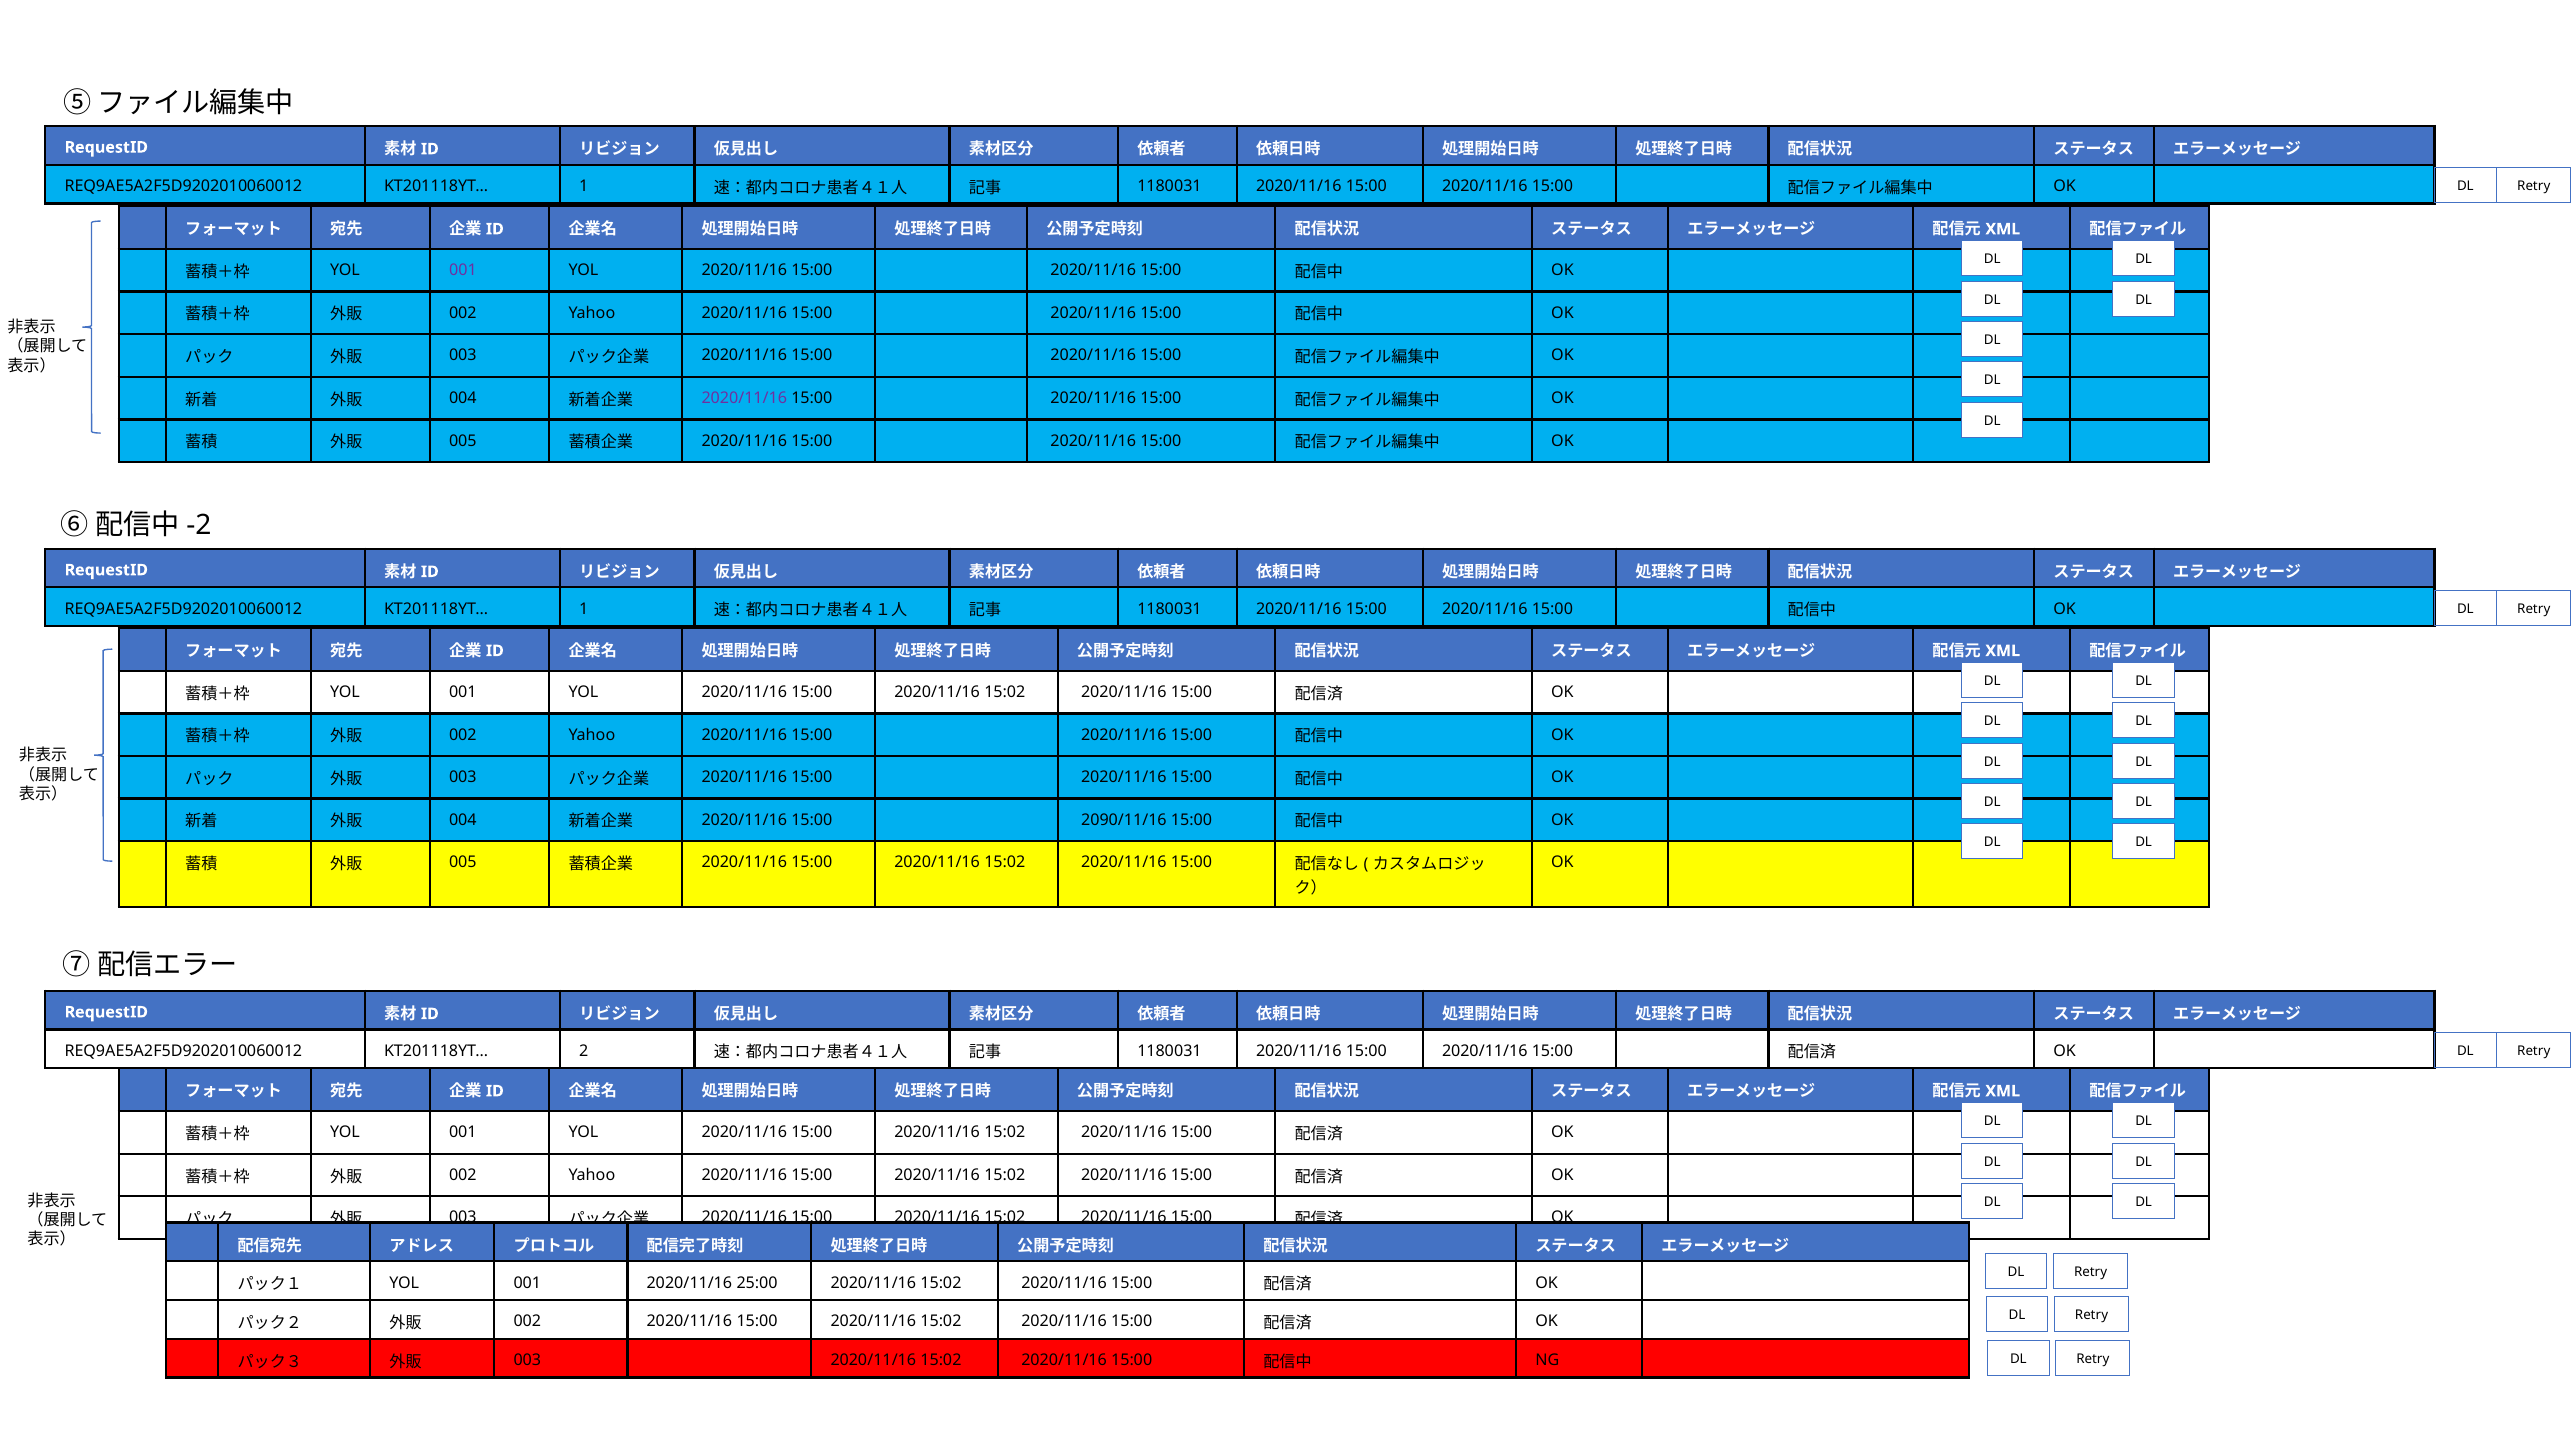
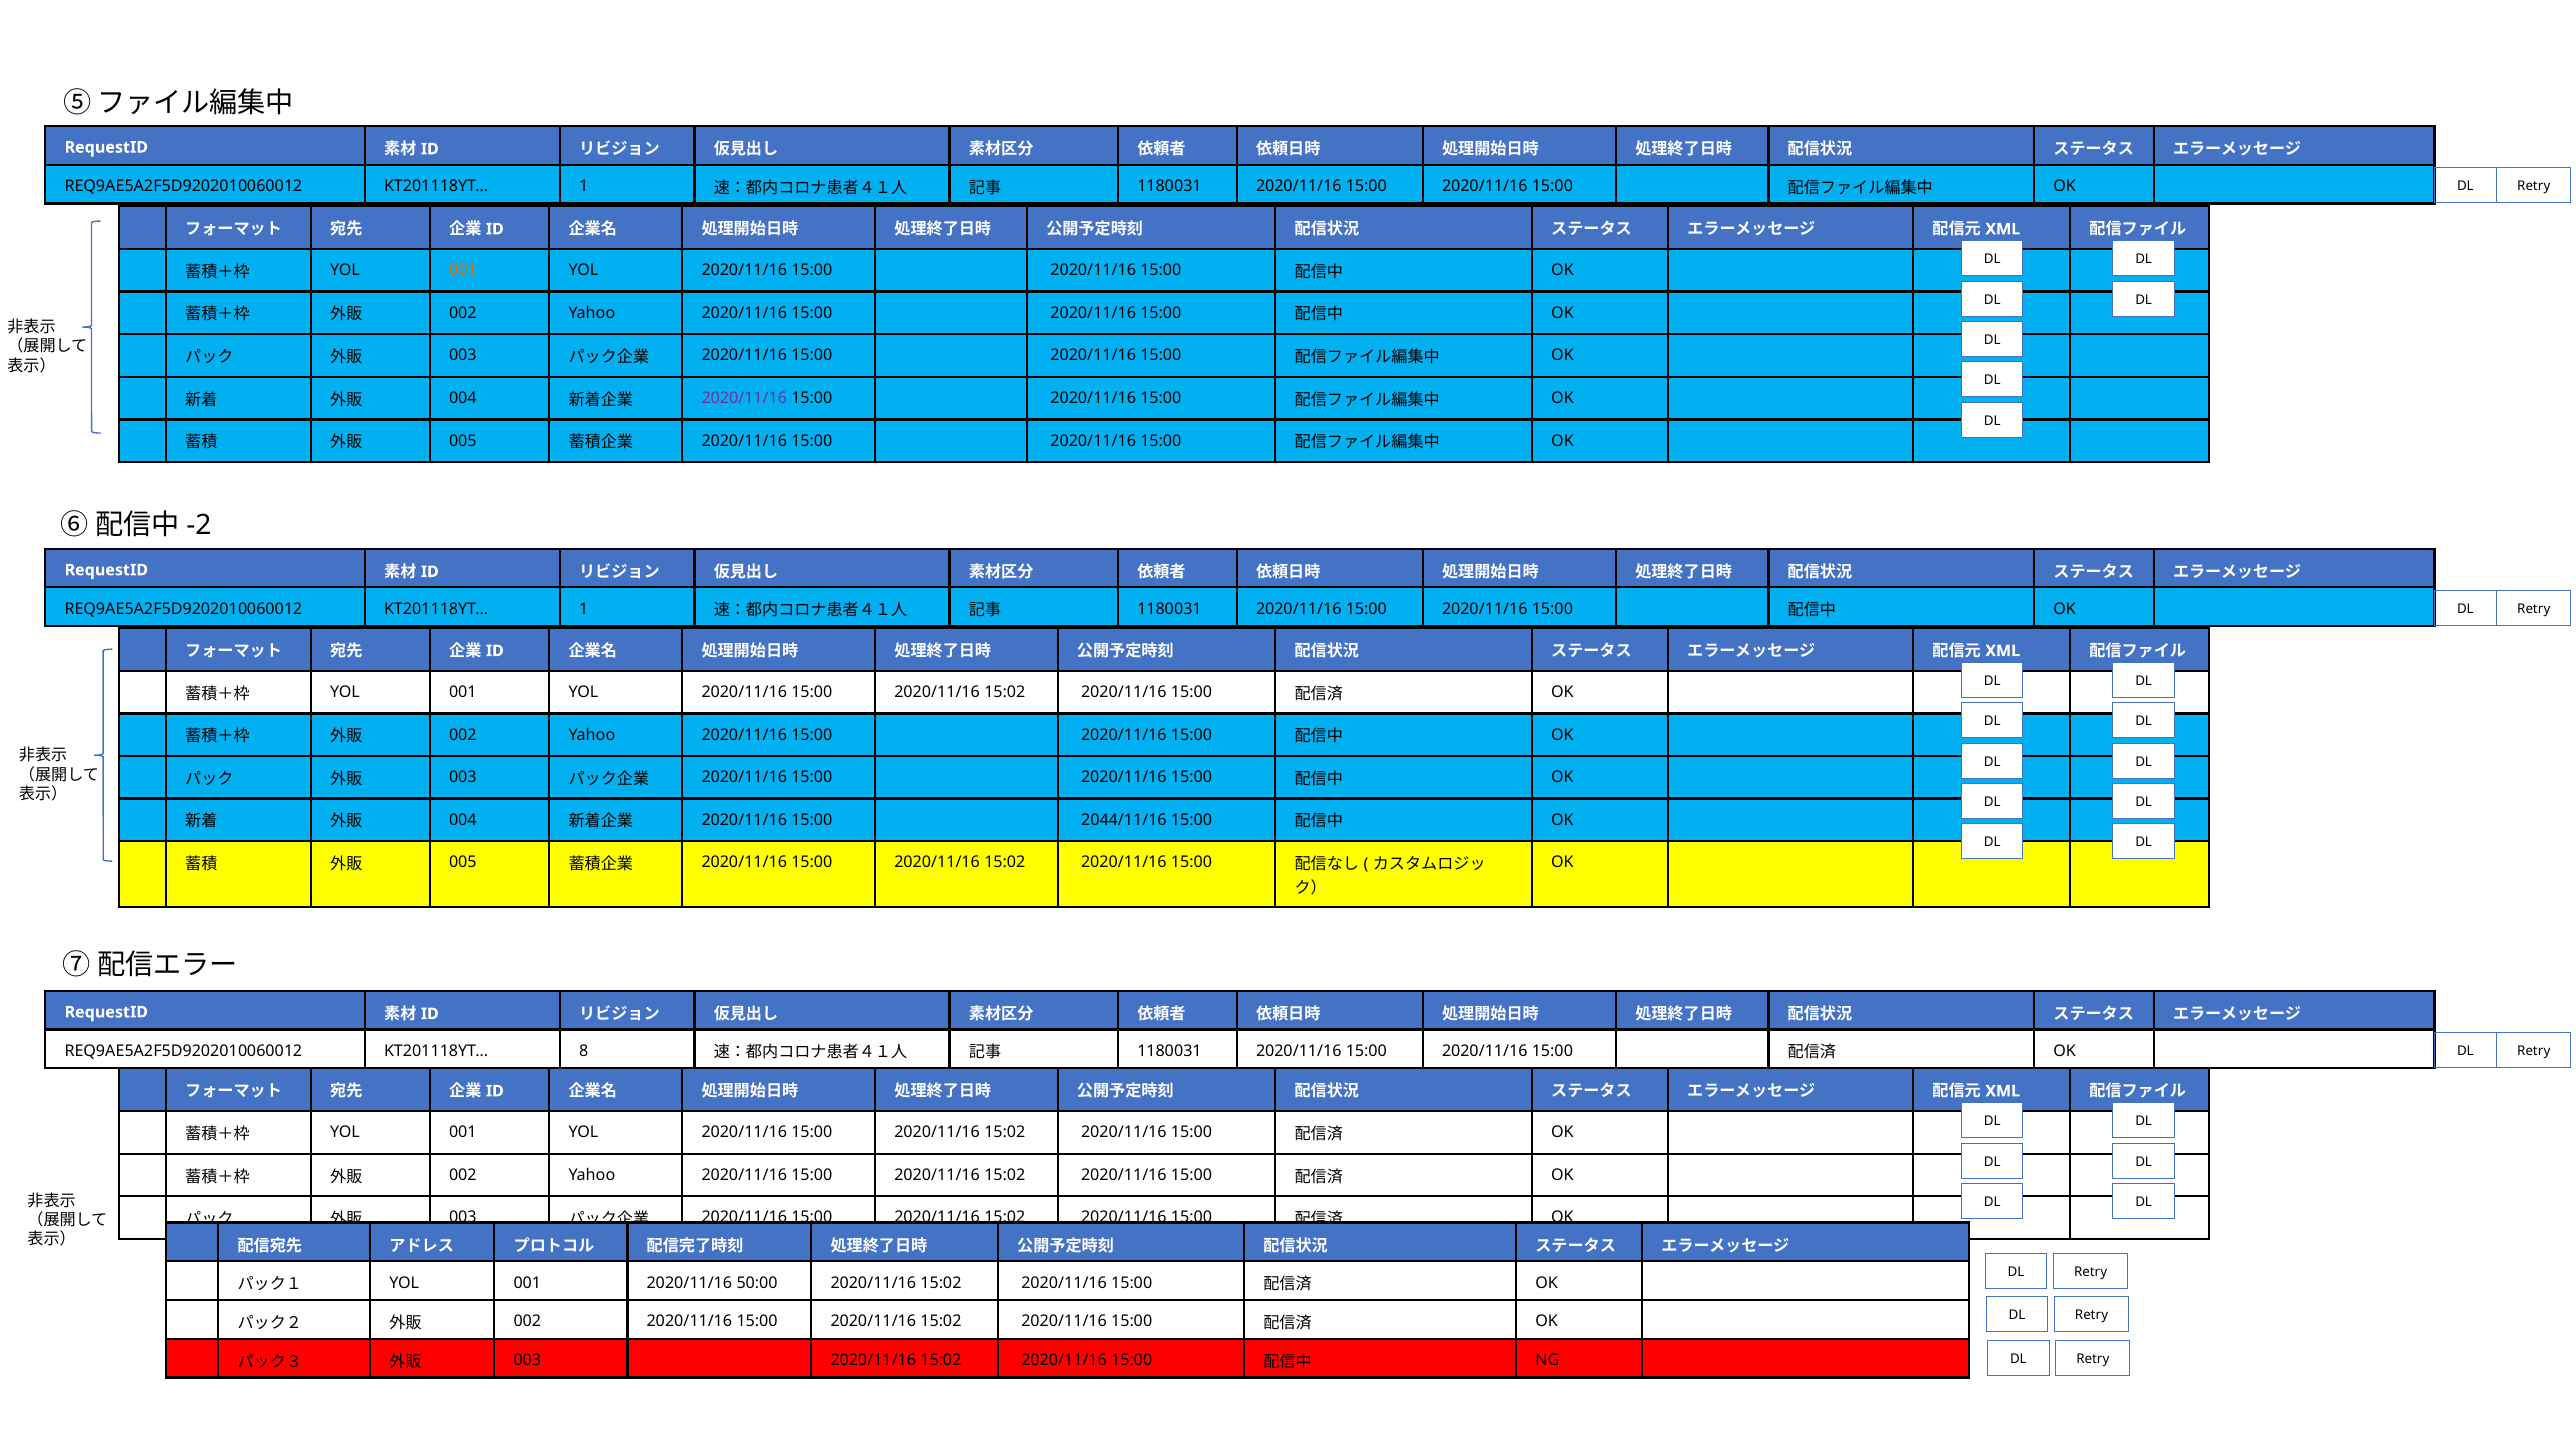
001 at (463, 270) colour: purple -> orange
2090/11/16: 2090/11/16 -> 2044/11/16
2: 2 -> 8
25:00: 25:00 -> 50:00
